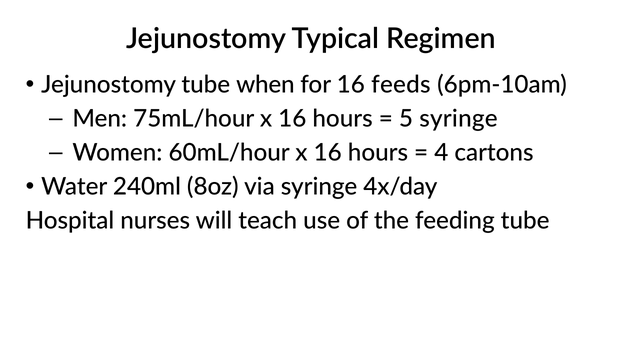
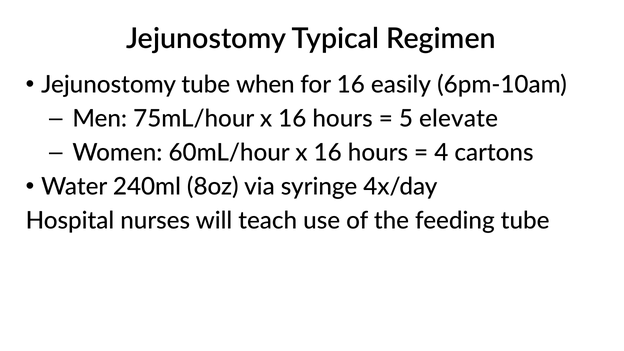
feeds: feeds -> easily
5 syringe: syringe -> elevate
